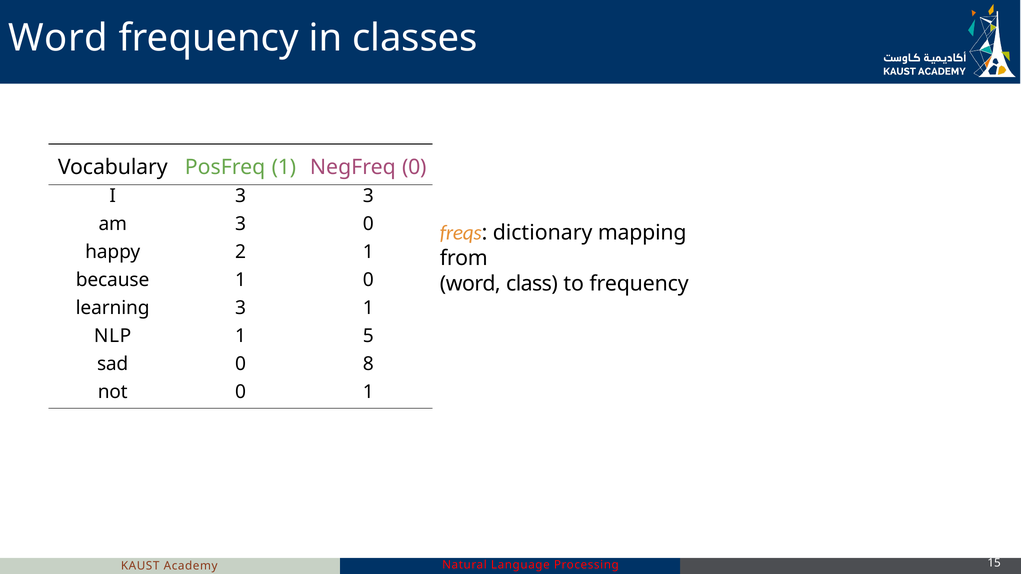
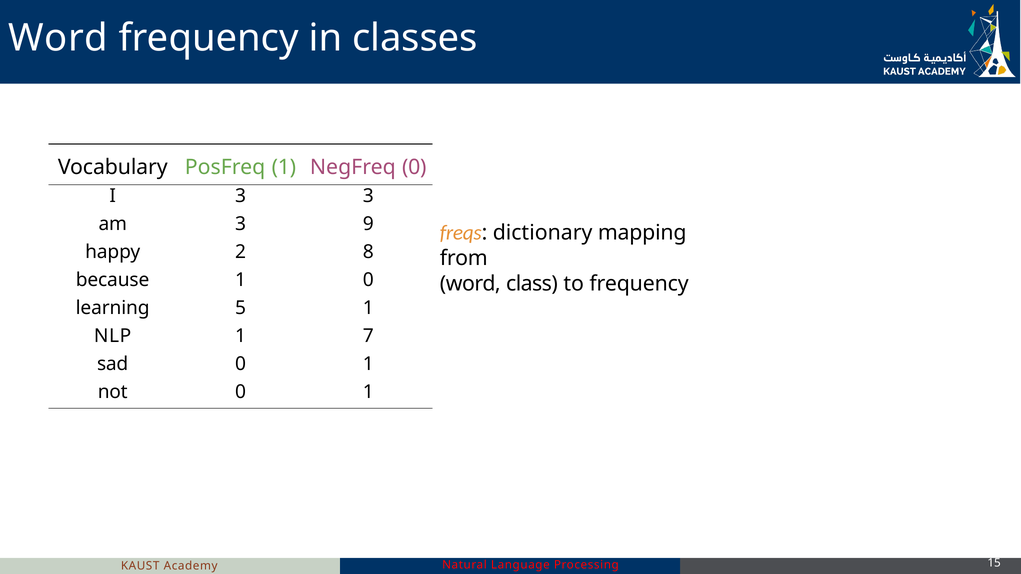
3 0: 0 -> 9
2 1: 1 -> 8
learning 3: 3 -> 5
5: 5 -> 7
sad 0 8: 8 -> 1
